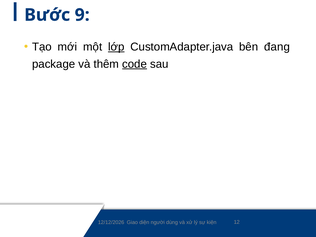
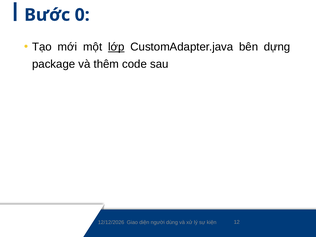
9: 9 -> 0
đang: đang -> dựng
code underline: present -> none
